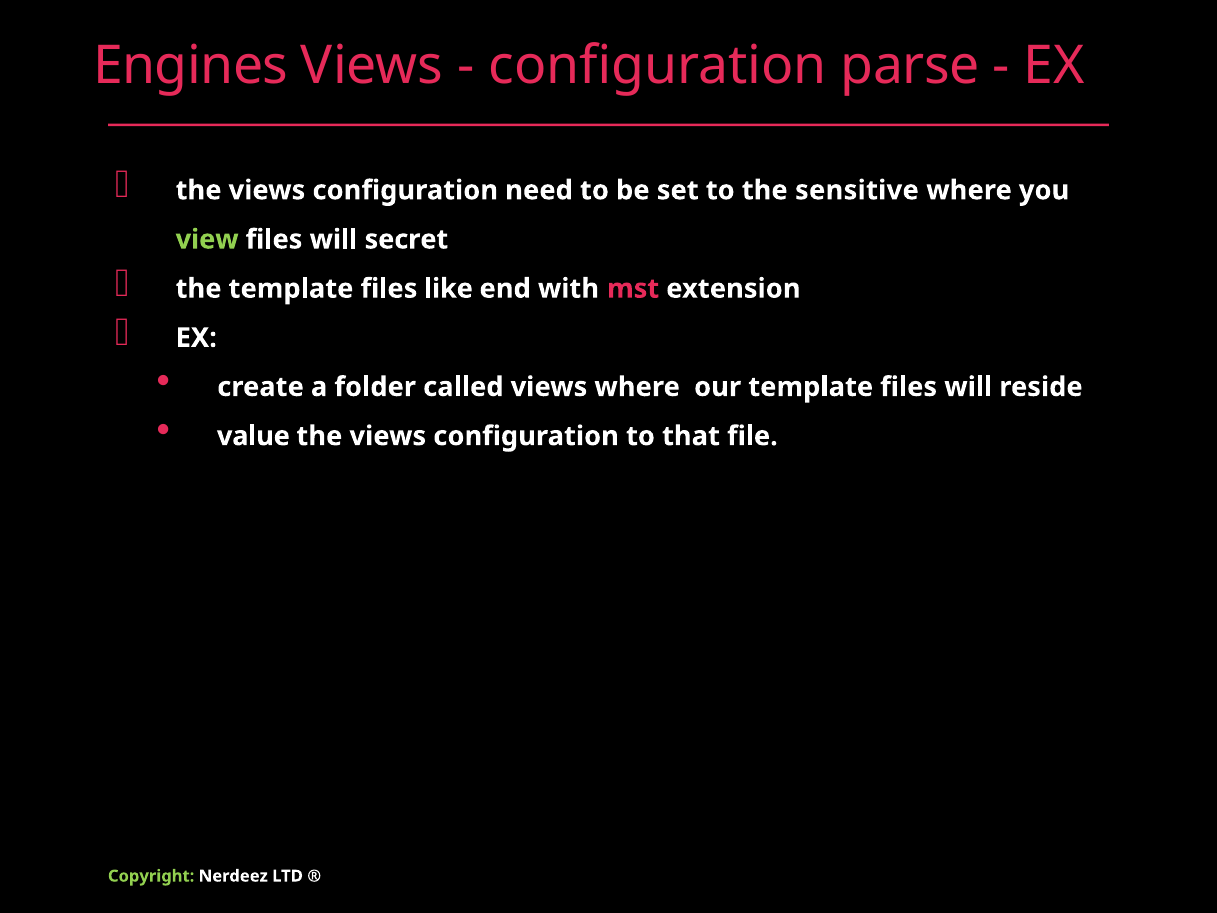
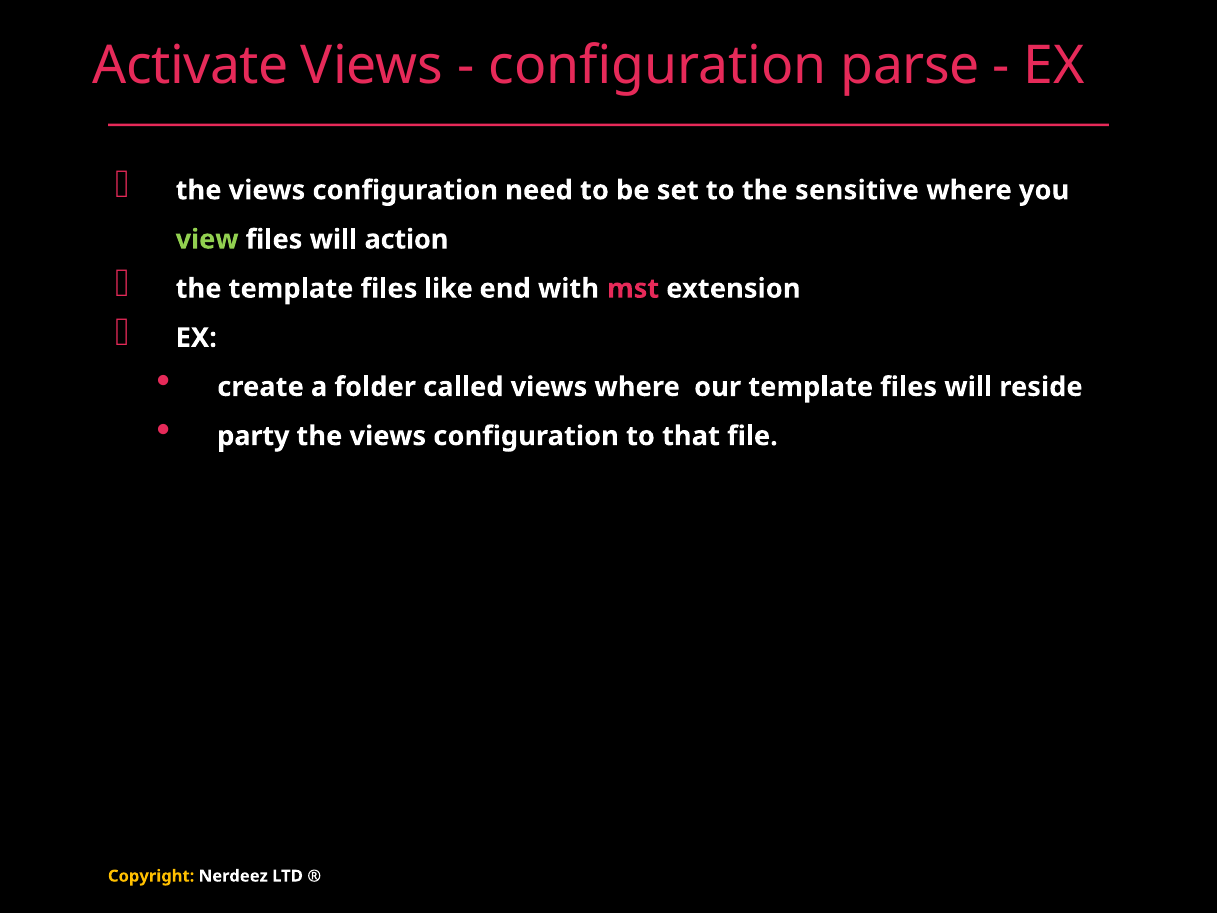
Engines: Engines -> Activate
secret: secret -> action
value: value -> party
Copyright colour: light green -> yellow
